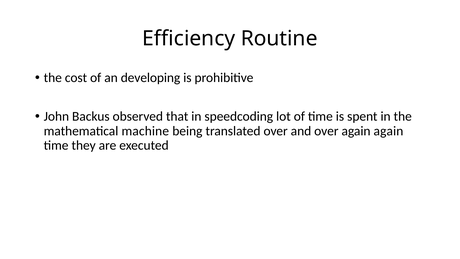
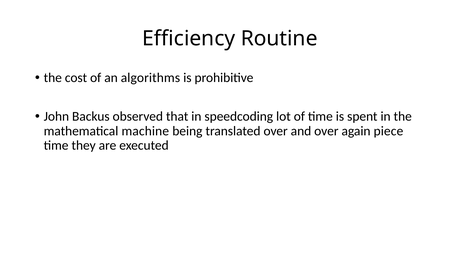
developing: developing -> algorithms
again again: again -> piece
